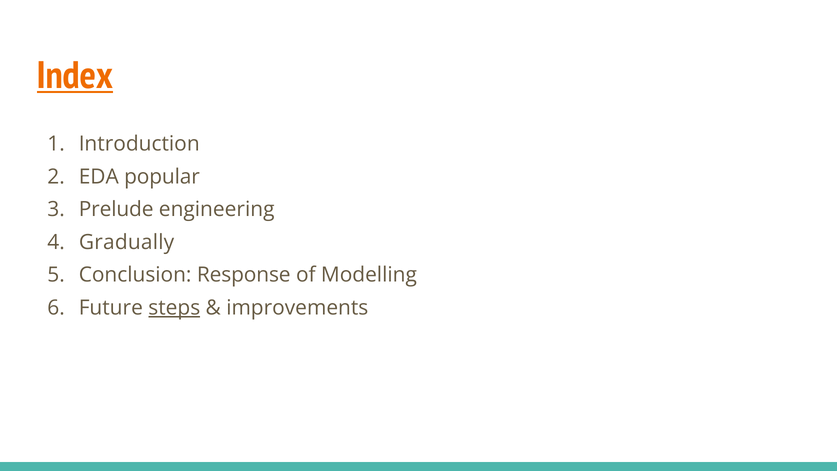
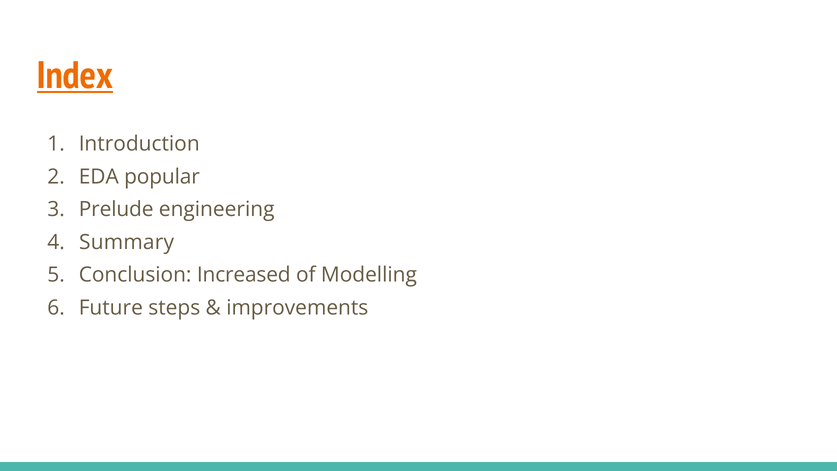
Gradually: Gradually -> Summary
Response: Response -> Increased
steps underline: present -> none
